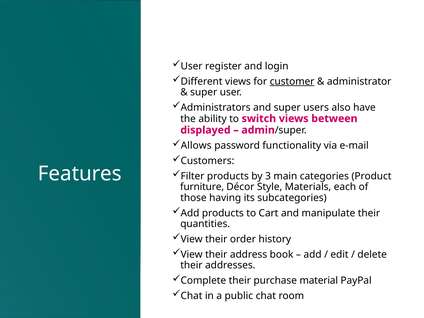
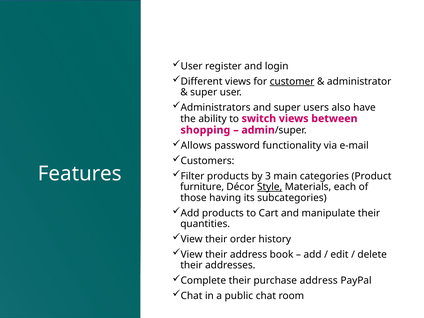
displayed: displayed -> shopping
Style underline: none -> present
purchase material: material -> address
